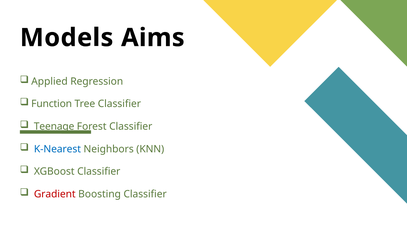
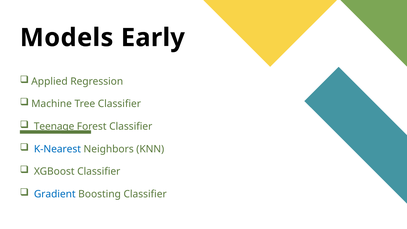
Aims: Aims -> Early
Function: Function -> Machine
Gradient colour: red -> blue
